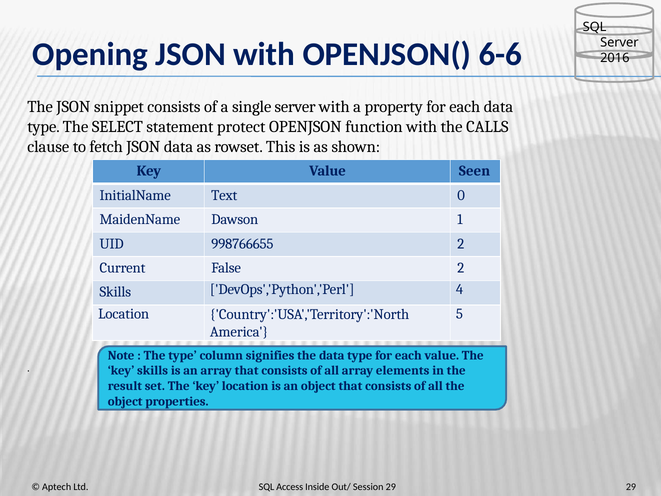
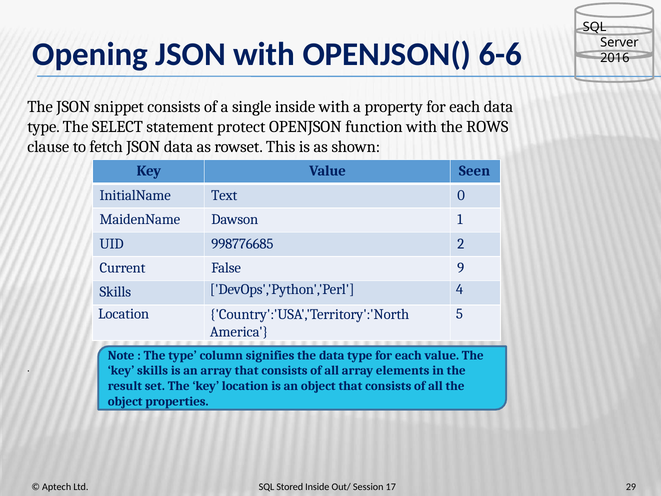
single server: server -> inside
CALLS: CALLS -> ROWS
998766655: 998766655 -> 998776685
False 2: 2 -> 9
Access: Access -> Stored
Session 29: 29 -> 17
